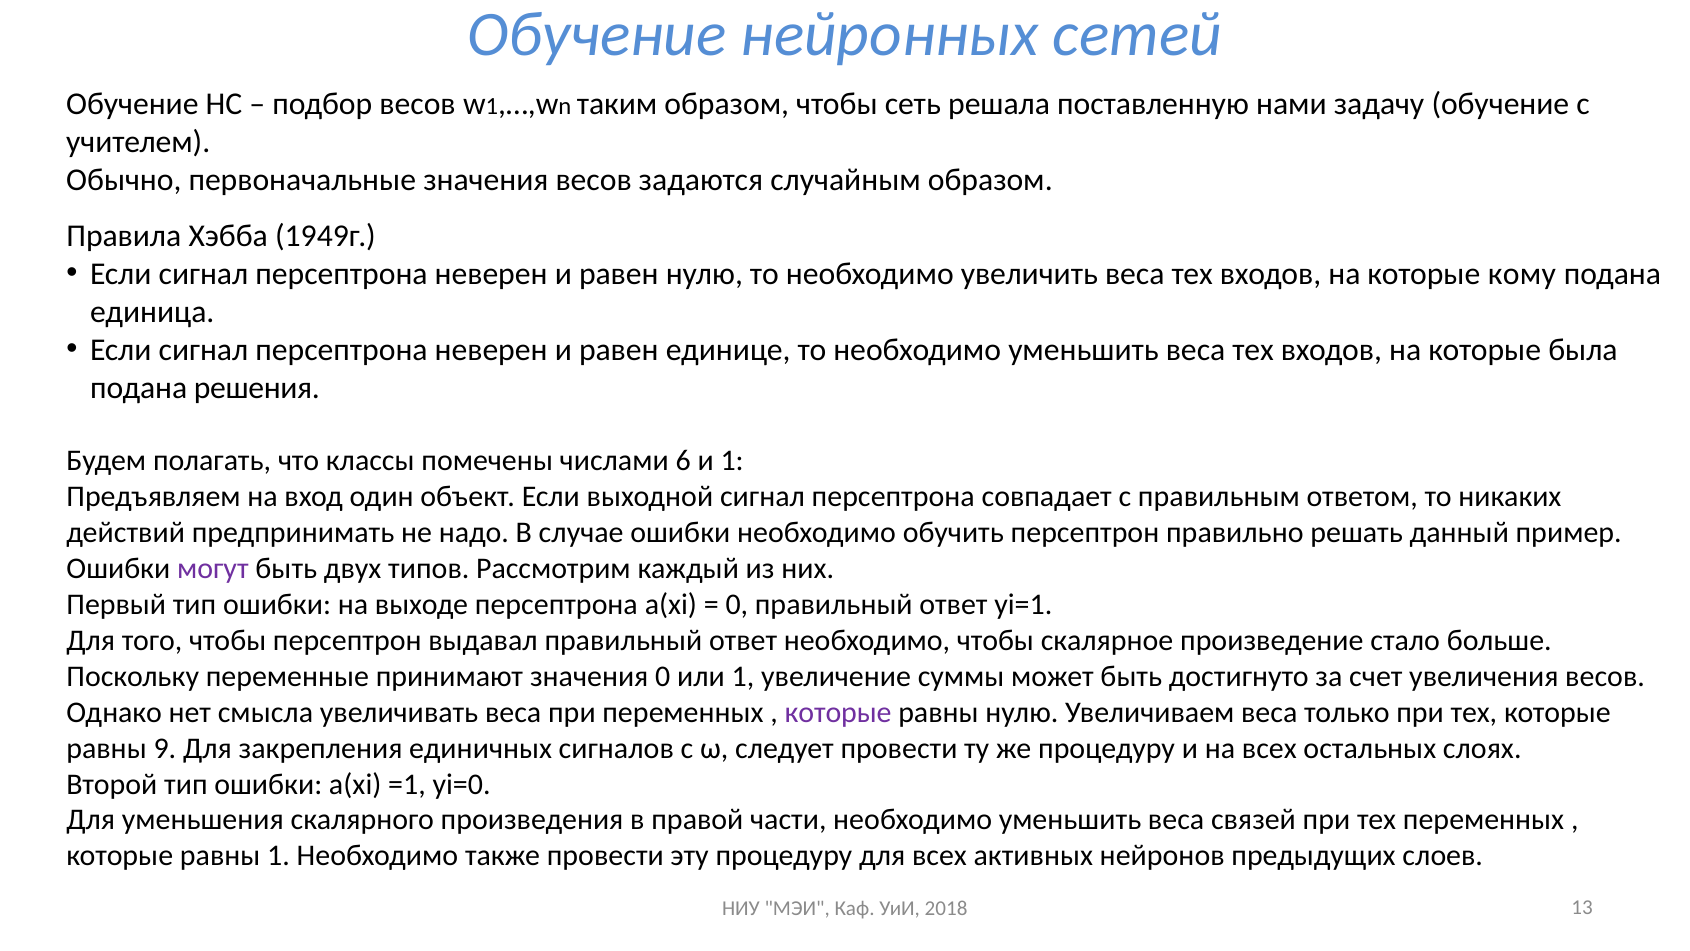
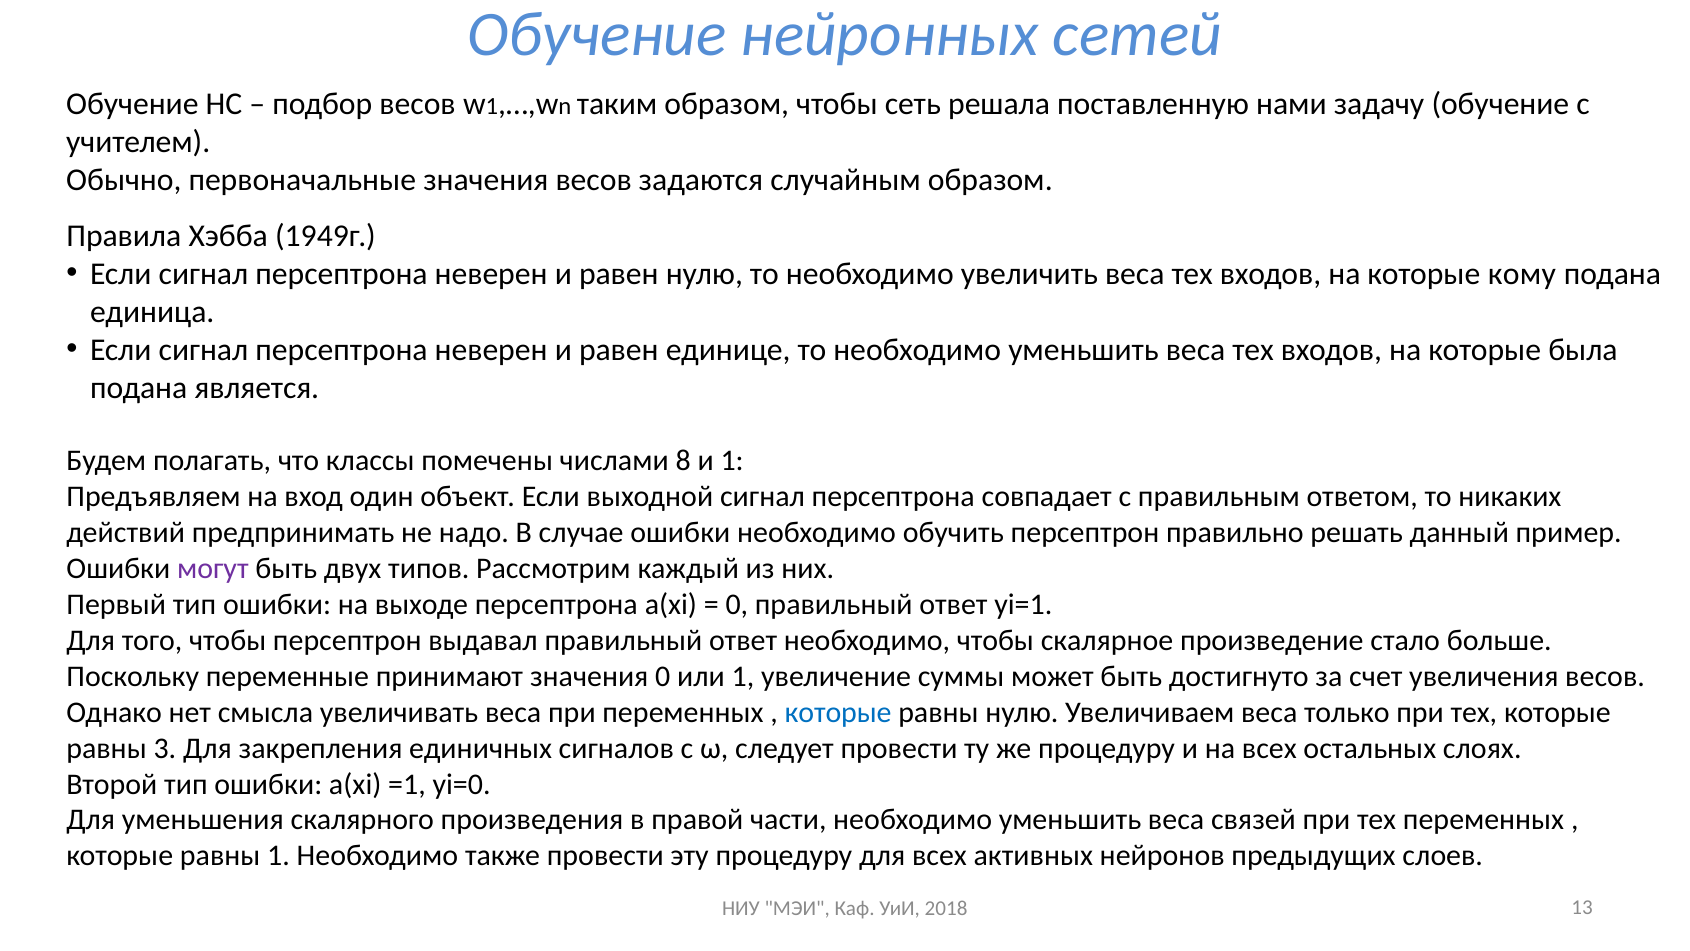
решения: решения -> является
6: 6 -> 8
которые at (838, 712) colour: purple -> blue
9: 9 -> 3
